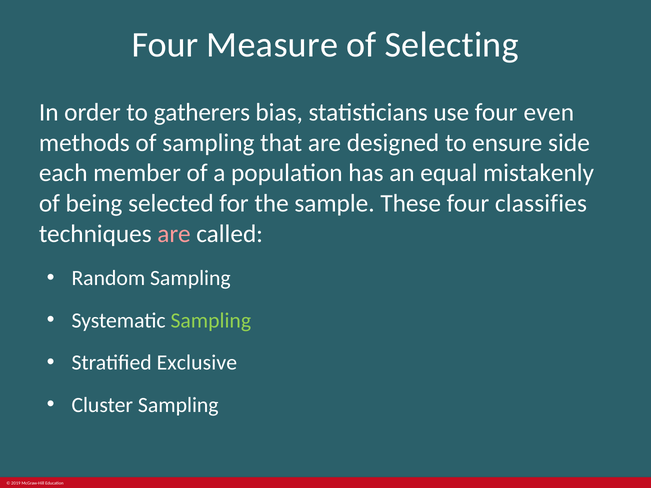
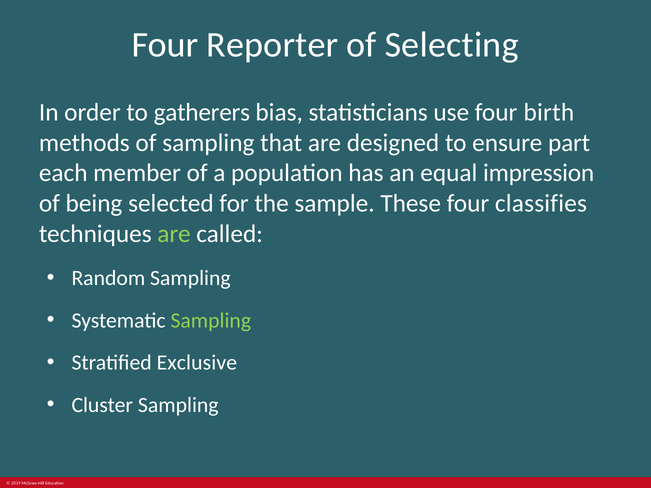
Measure: Measure -> Reporter
even: even -> birth
side: side -> part
mistakenly: mistakenly -> impression
are at (174, 234) colour: pink -> light green
